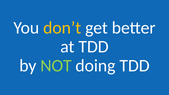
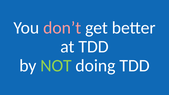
don’t colour: yellow -> pink
